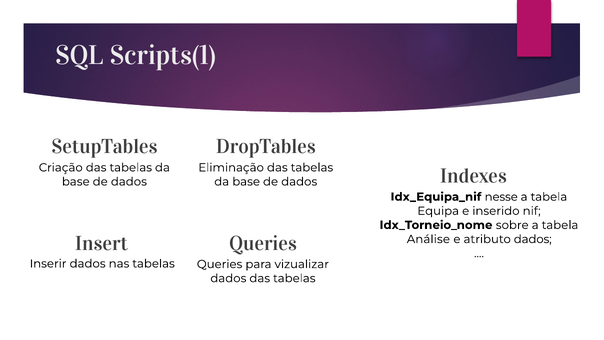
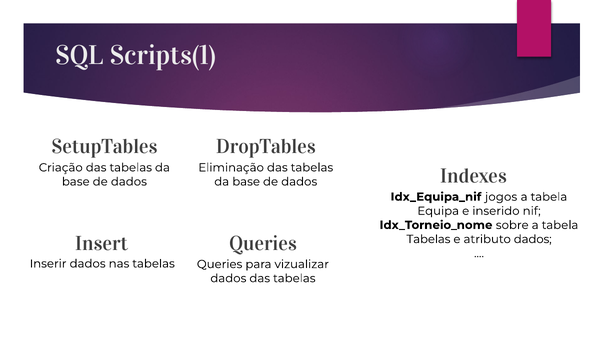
nesse: nesse -> jogos
Análise at (428, 239): Análise -> Tabelas
